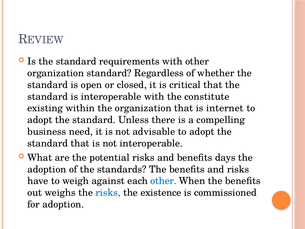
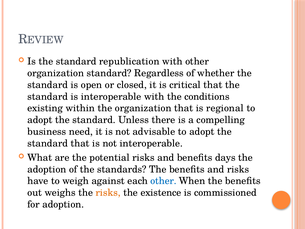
requirements: requirements -> republication
constitute: constitute -> conditions
internet: internet -> regional
risks at (108, 192) colour: blue -> orange
